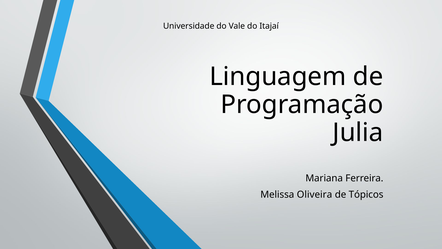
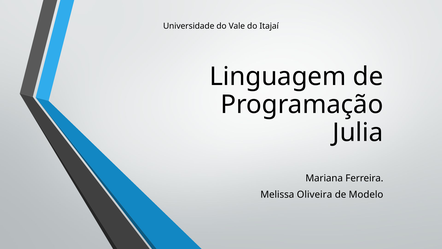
Tópicos: Tópicos -> Modelo
